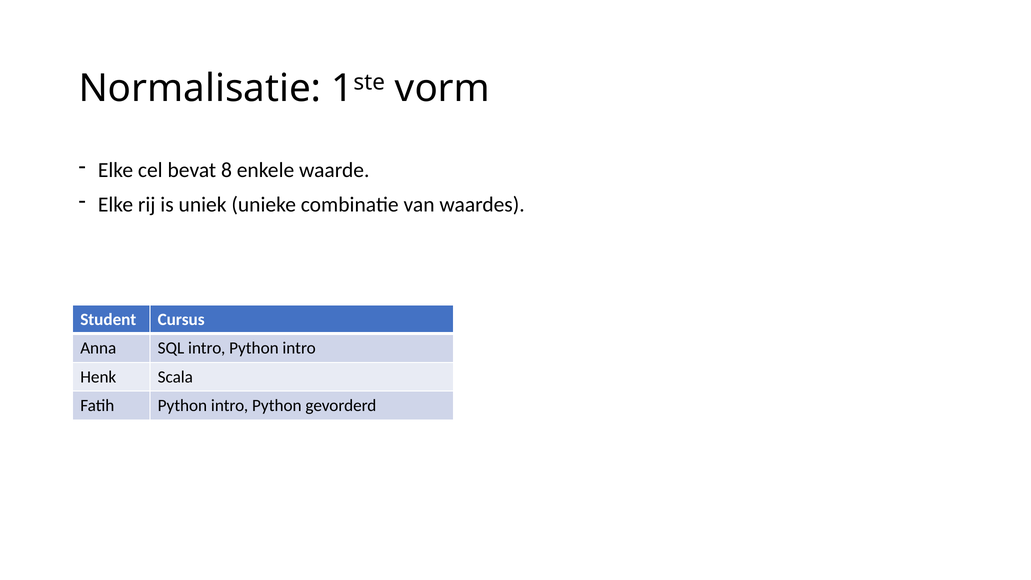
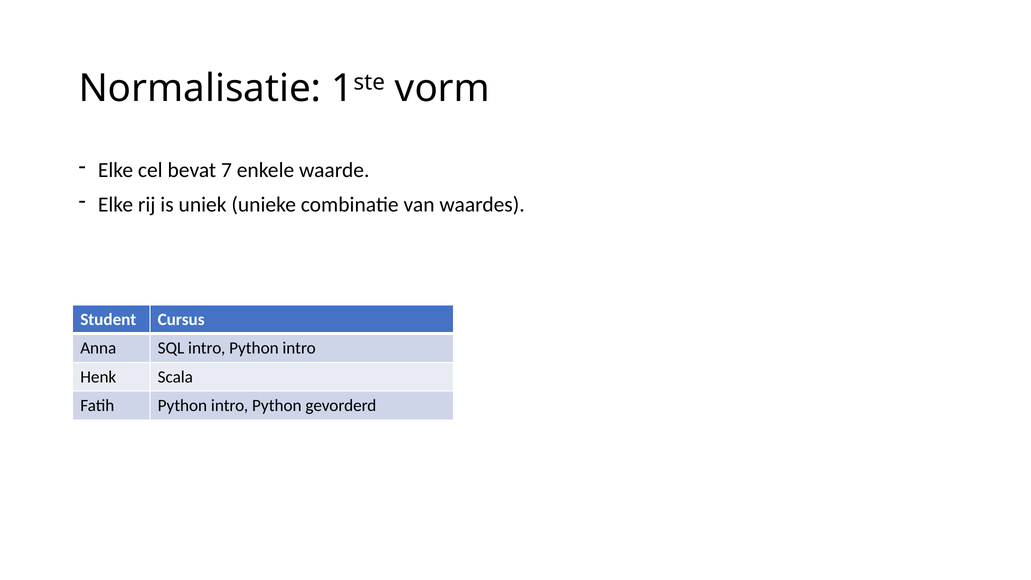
8: 8 -> 7
